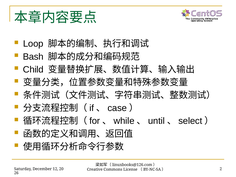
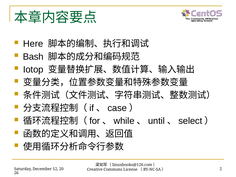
Loop: Loop -> Here
Child: Child -> Iotop
